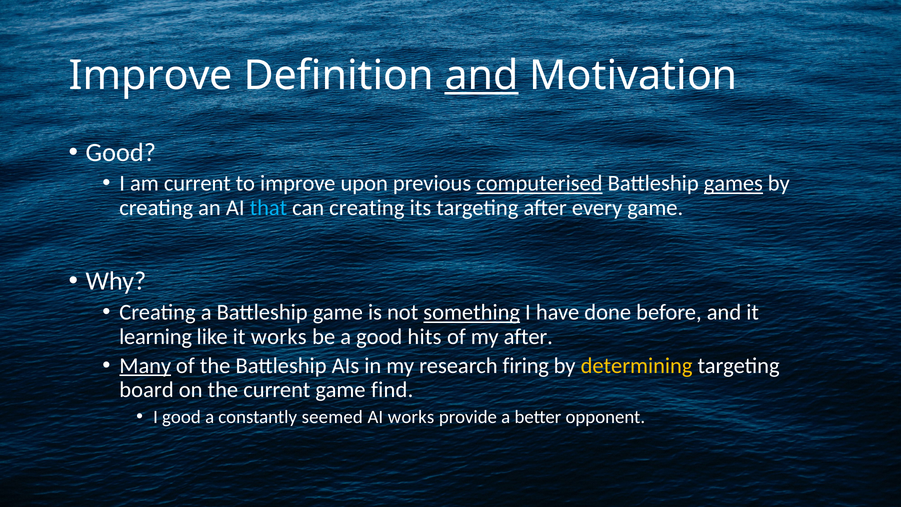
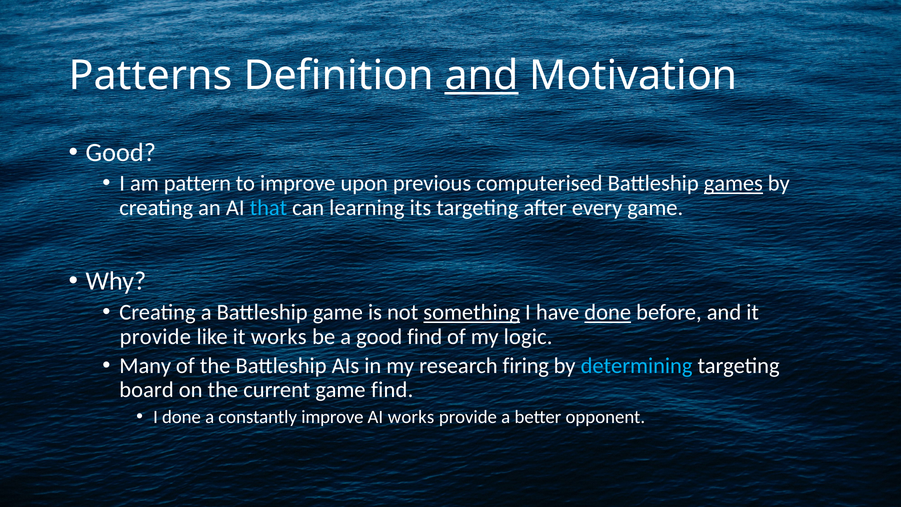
Improve at (151, 76): Improve -> Patterns
am current: current -> pattern
computerised underline: present -> none
can creating: creating -> learning
done at (608, 312) underline: none -> present
learning at (156, 337): learning -> provide
good hits: hits -> find
my after: after -> logic
Many underline: present -> none
determining colour: yellow -> light blue
I good: good -> done
constantly seemed: seemed -> improve
